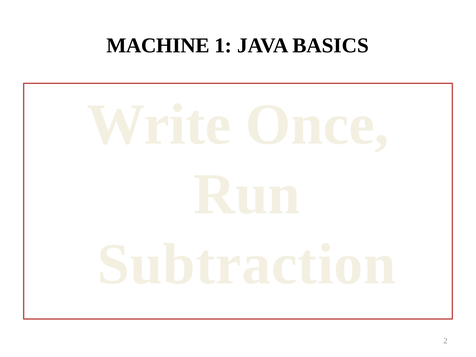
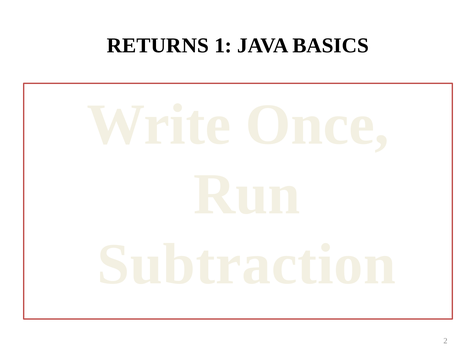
MACHINE: MACHINE -> RETURNS
